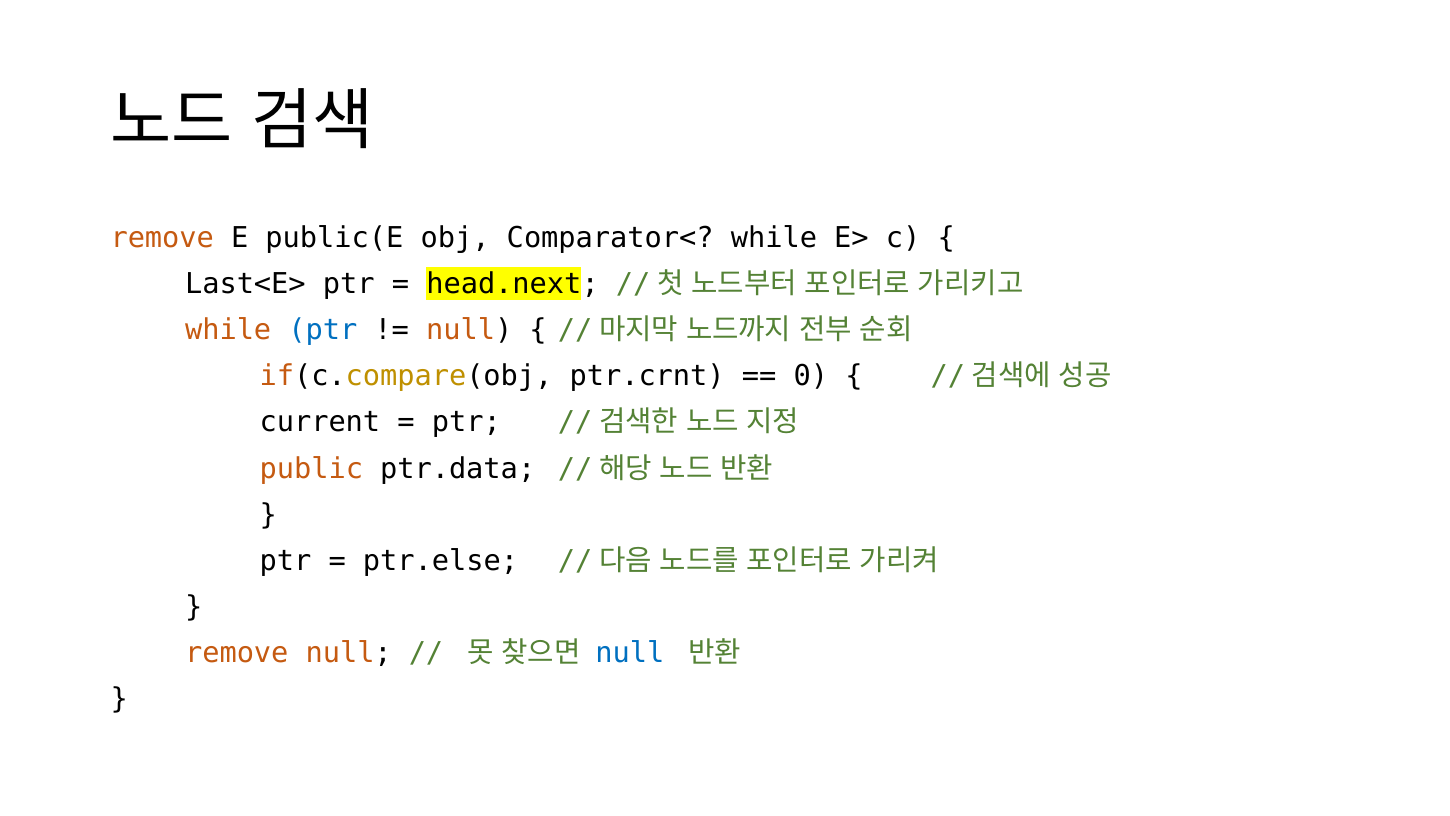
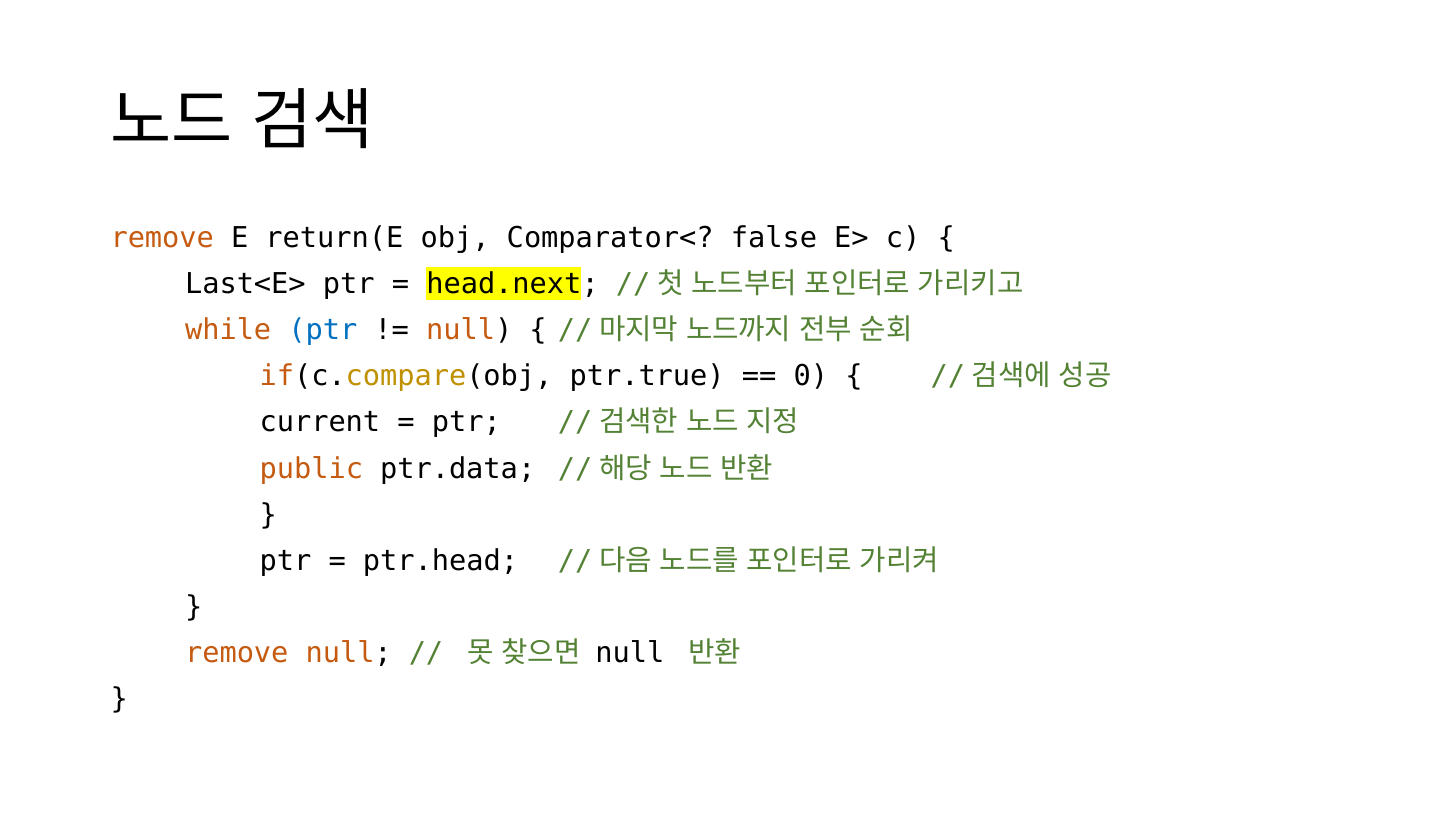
public(E: public(E -> return(E
Comparator< while: while -> false
ptr.crnt: ptr.crnt -> ptr.true
ptr.else: ptr.else -> ptr.head
null at (630, 653) colour: blue -> black
